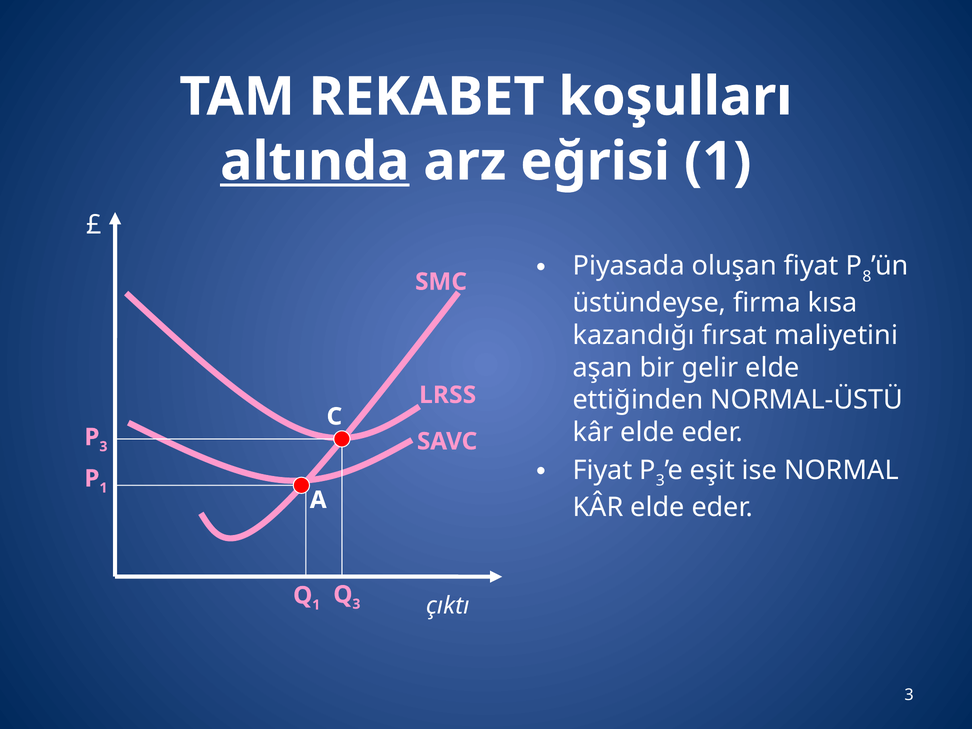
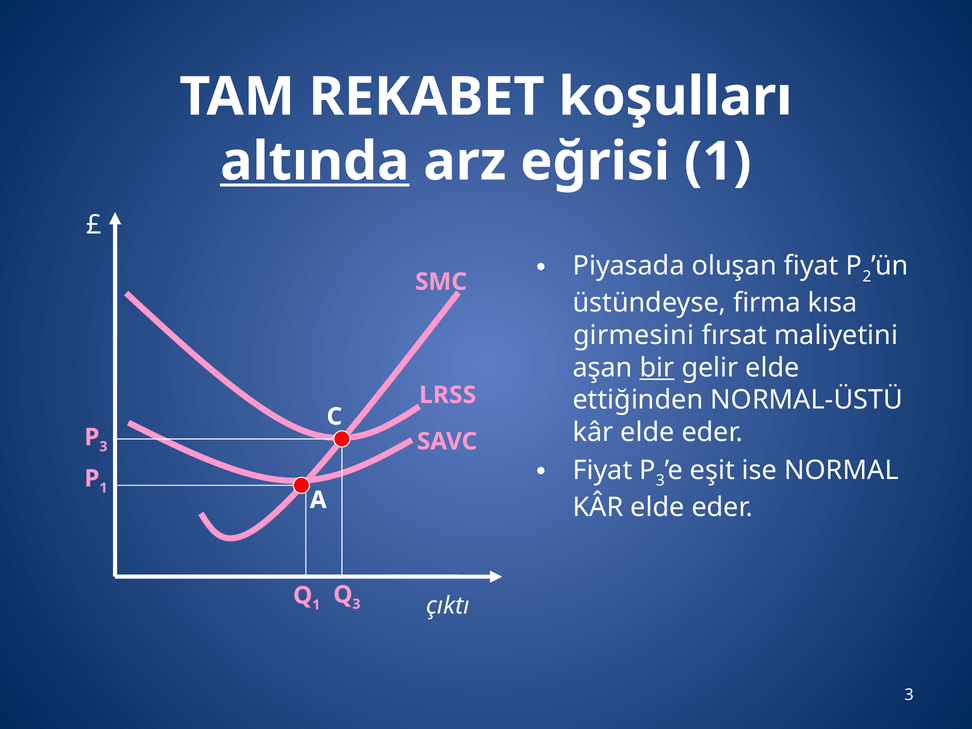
8: 8 -> 2
kazandığı: kazandığı -> girmesini
bir underline: none -> present
